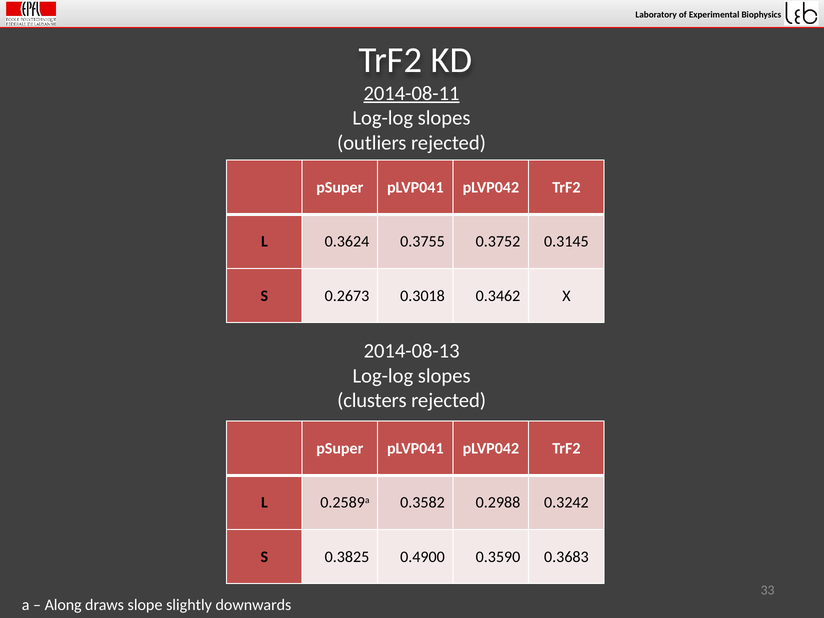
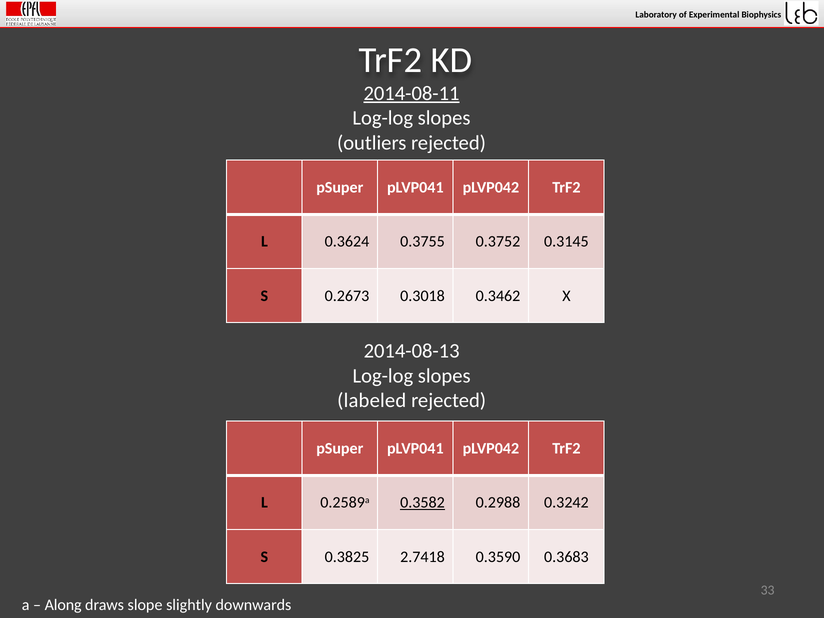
clusters: clusters -> labeled
0.3582 underline: none -> present
0.4900: 0.4900 -> 2.7418
